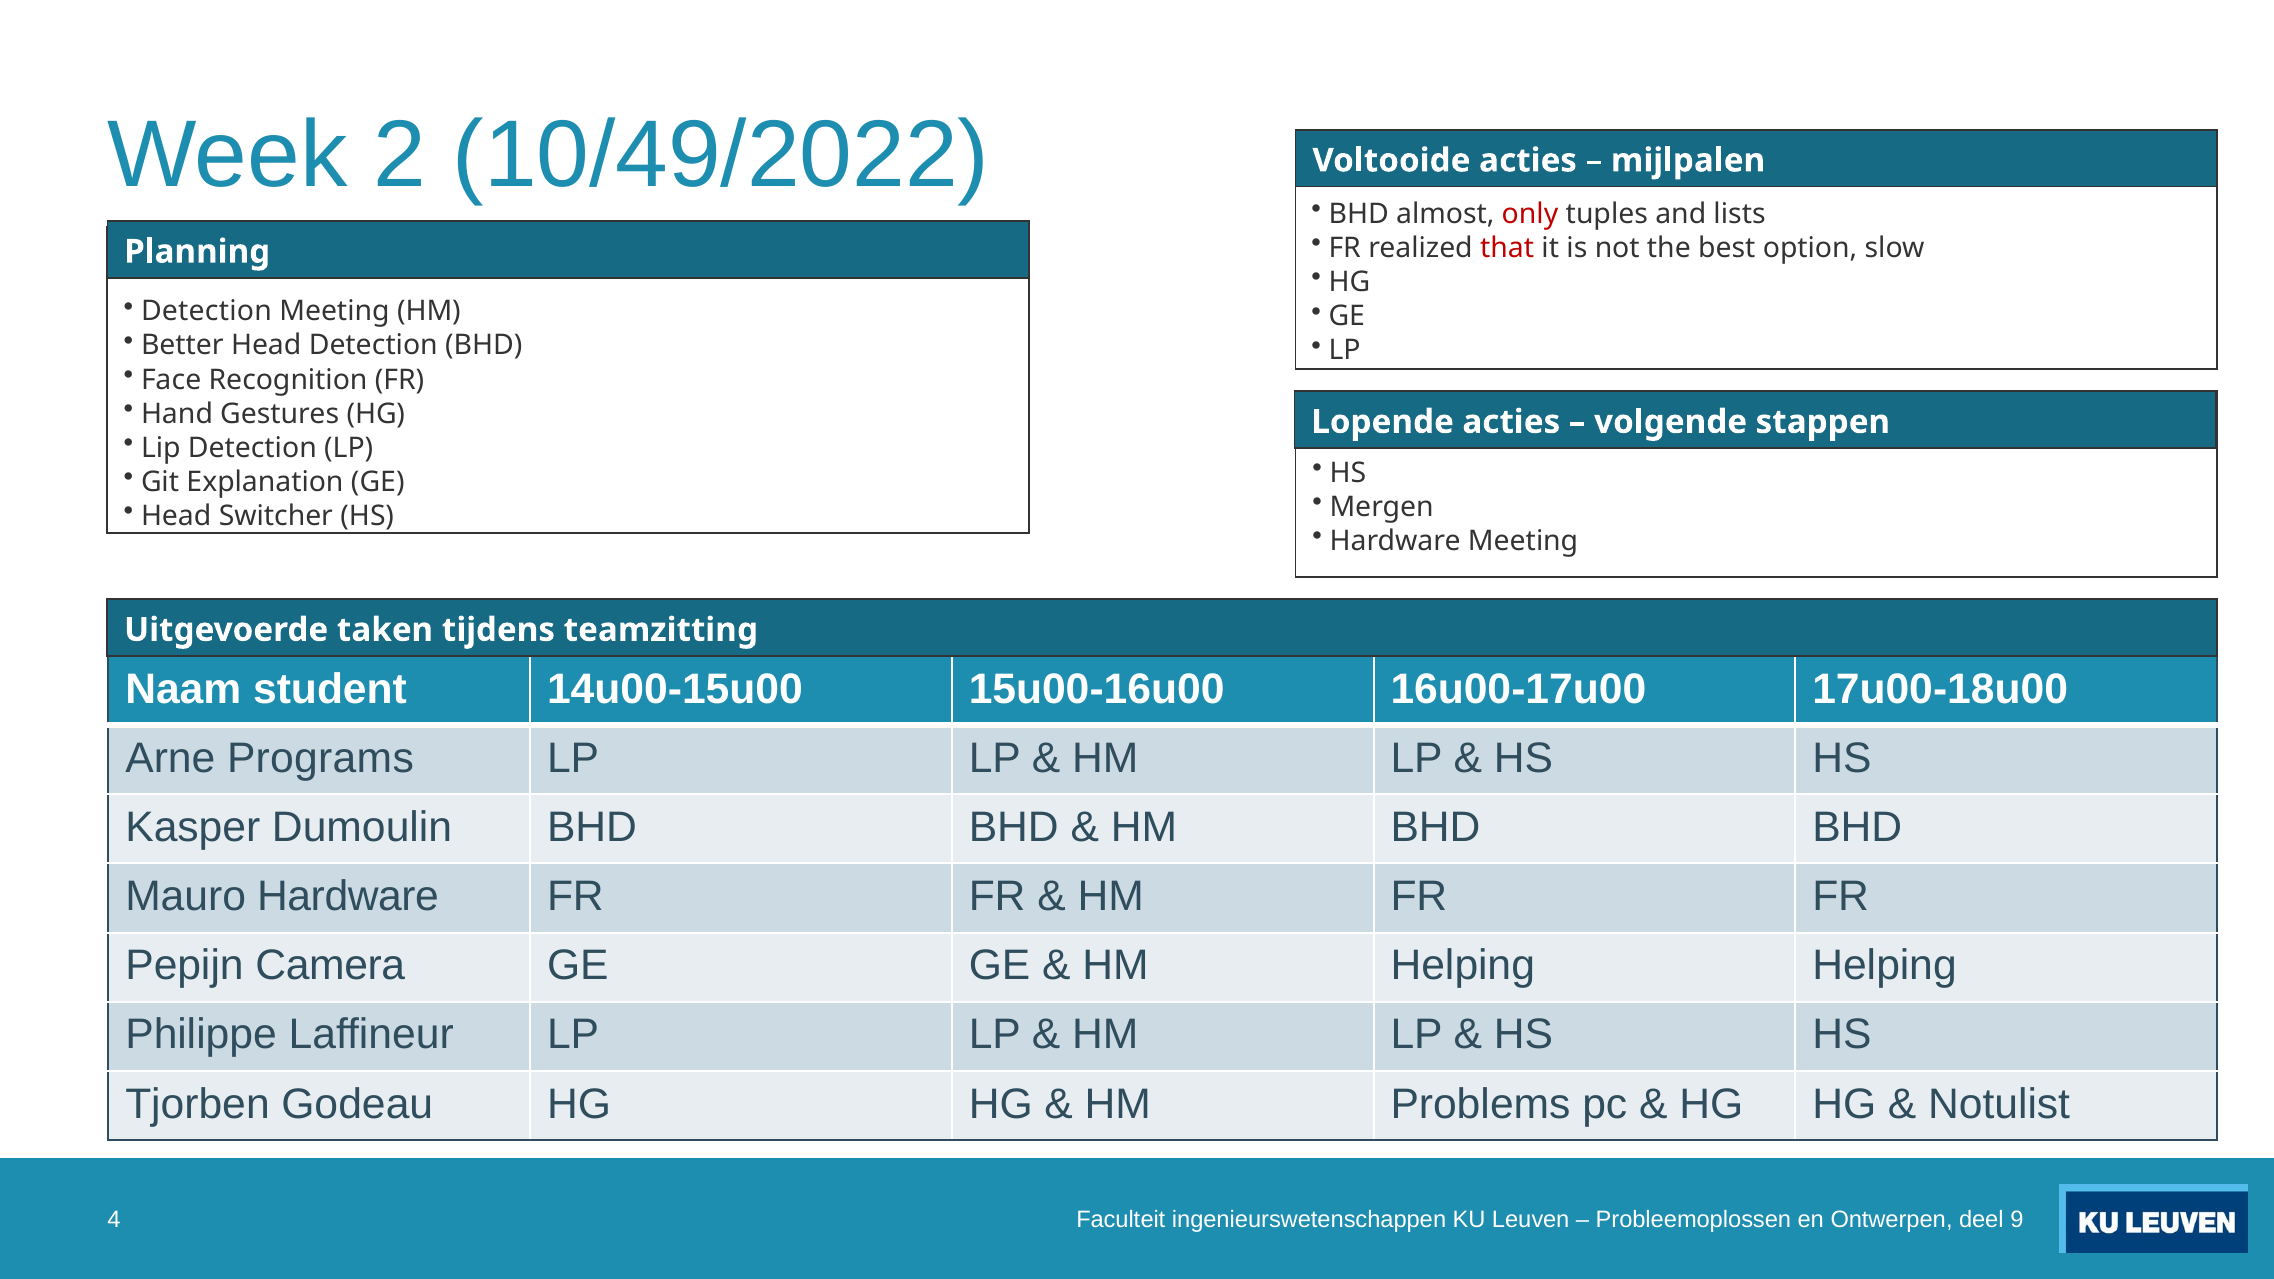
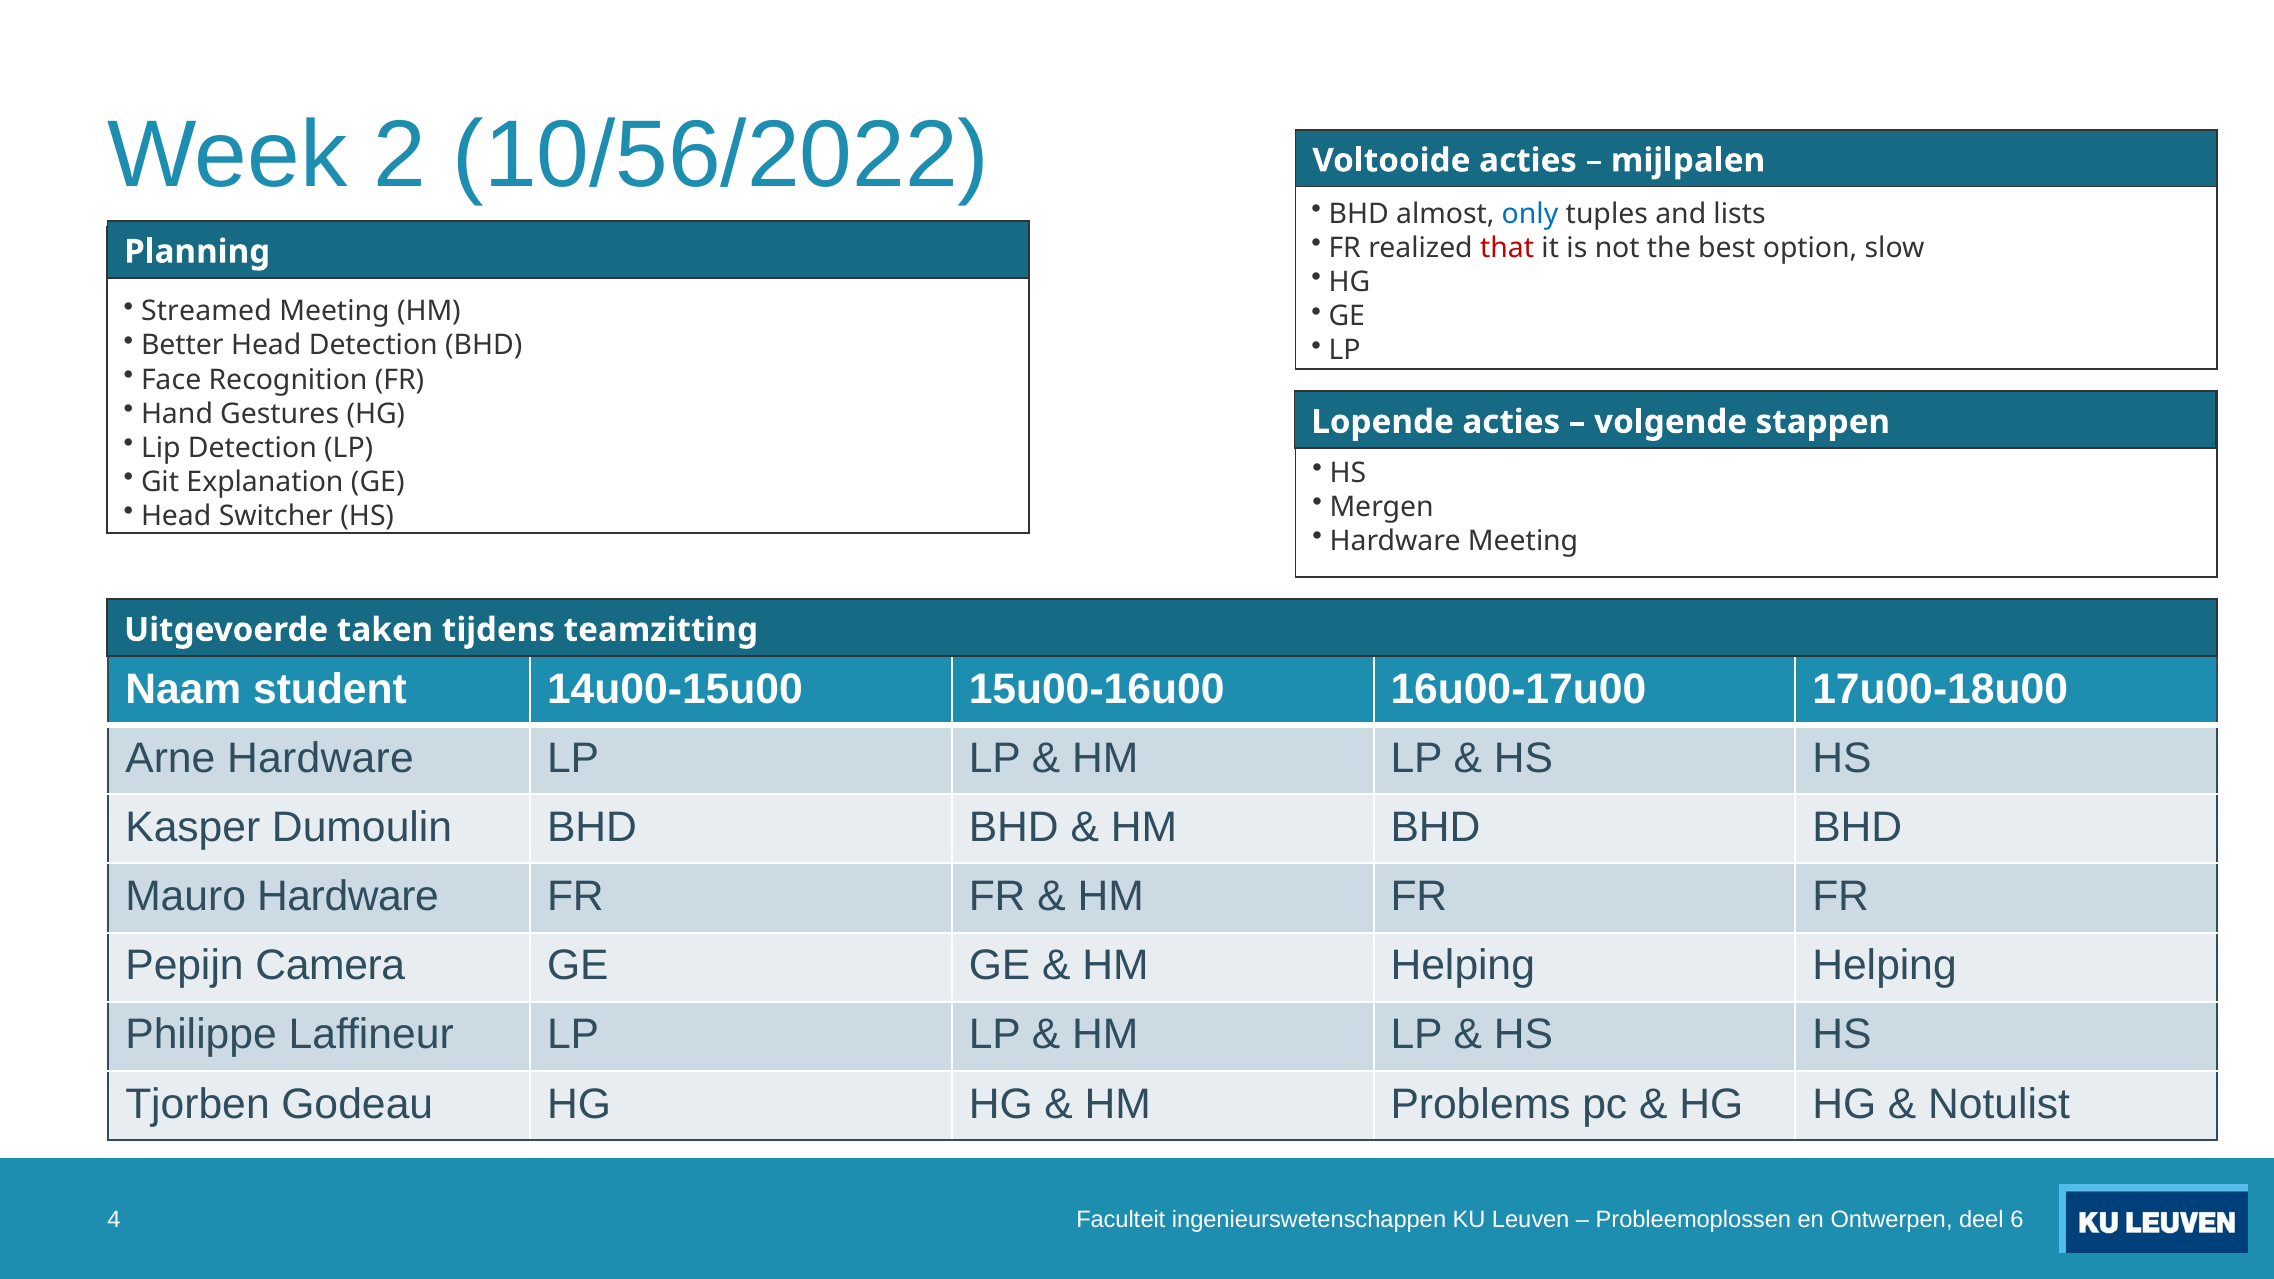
10/49/2022: 10/49/2022 -> 10/56/2022
only colour: red -> blue
Detection at (206, 311): Detection -> Streamed
Arne Programs: Programs -> Hardware
9: 9 -> 6
